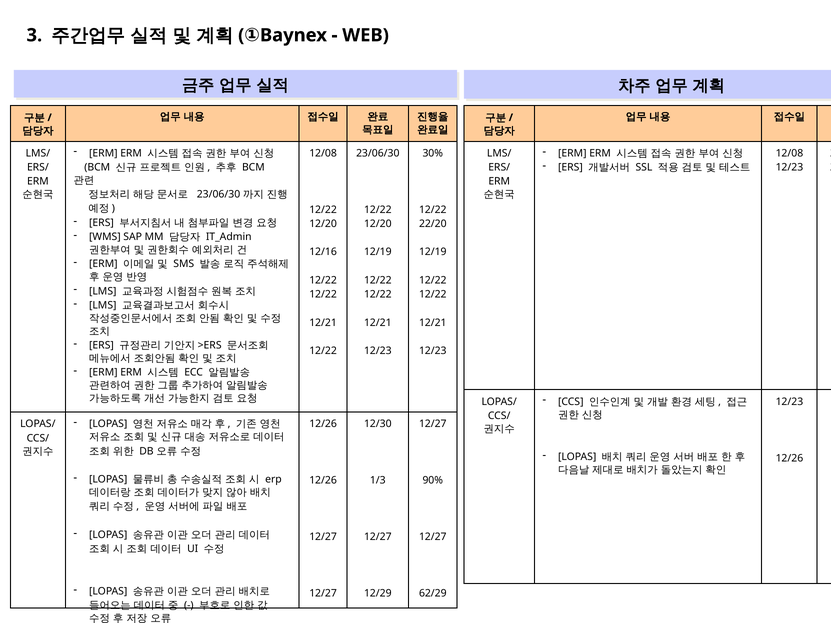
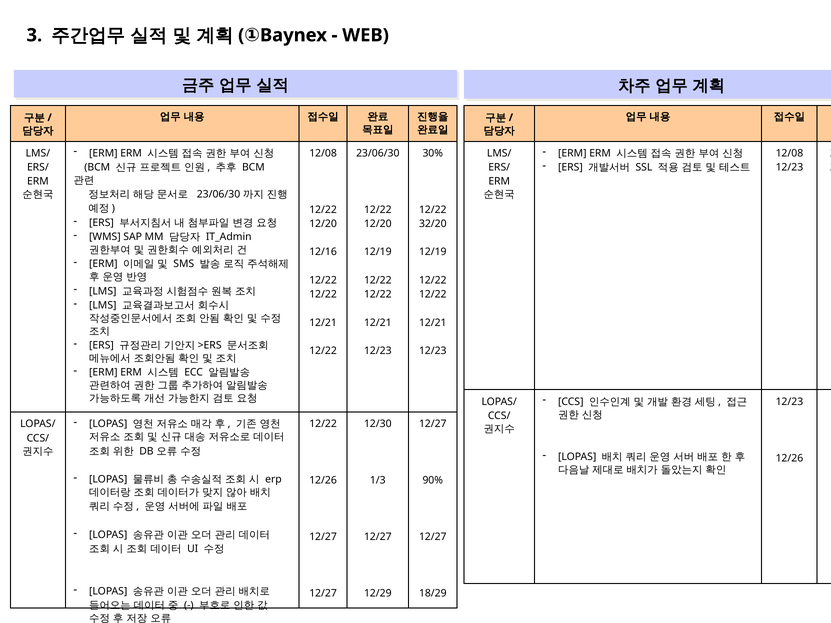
22/20: 22/20 -> 32/20
12/26 at (323, 424): 12/26 -> 12/22
62/29: 62/29 -> 18/29
